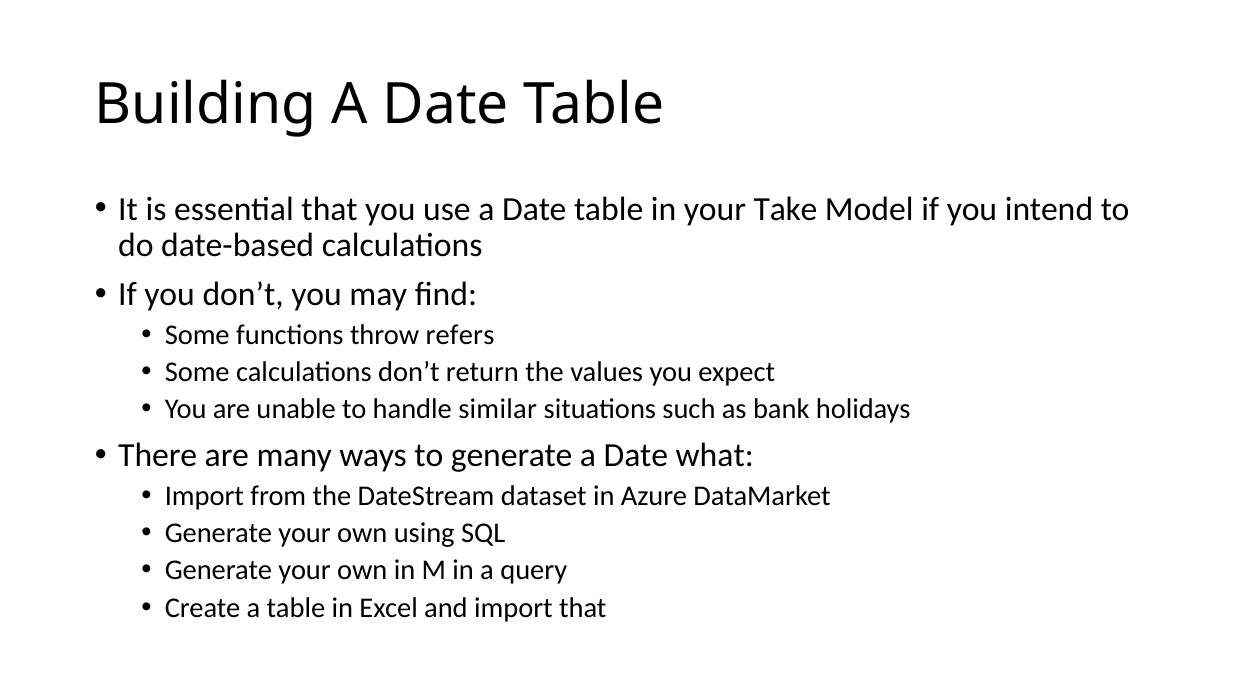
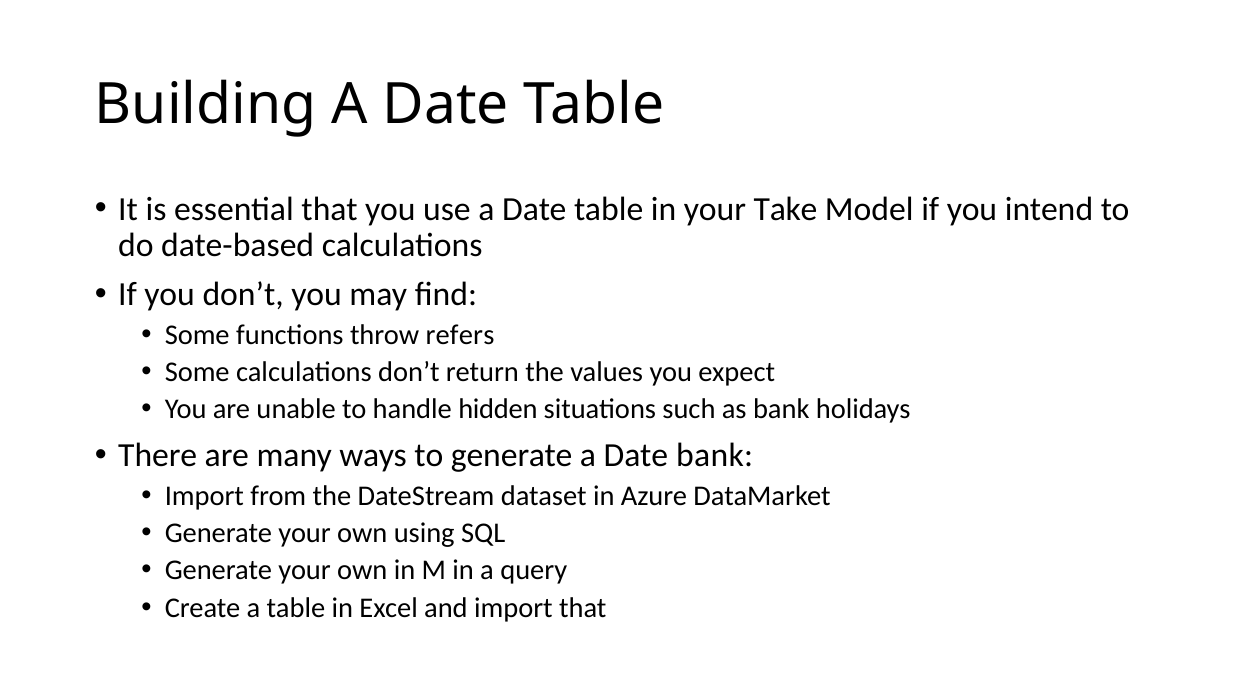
similar: similar -> hidden
Date what: what -> bank
